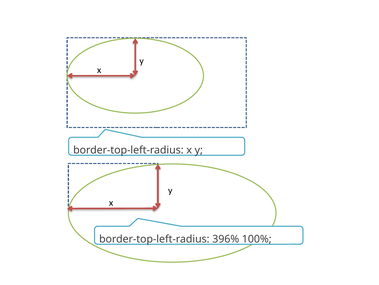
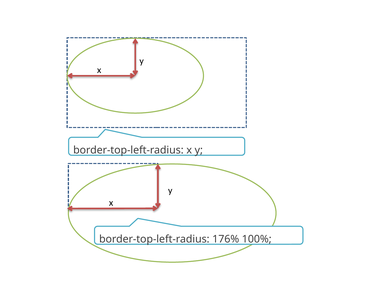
396%: 396% -> 176%
